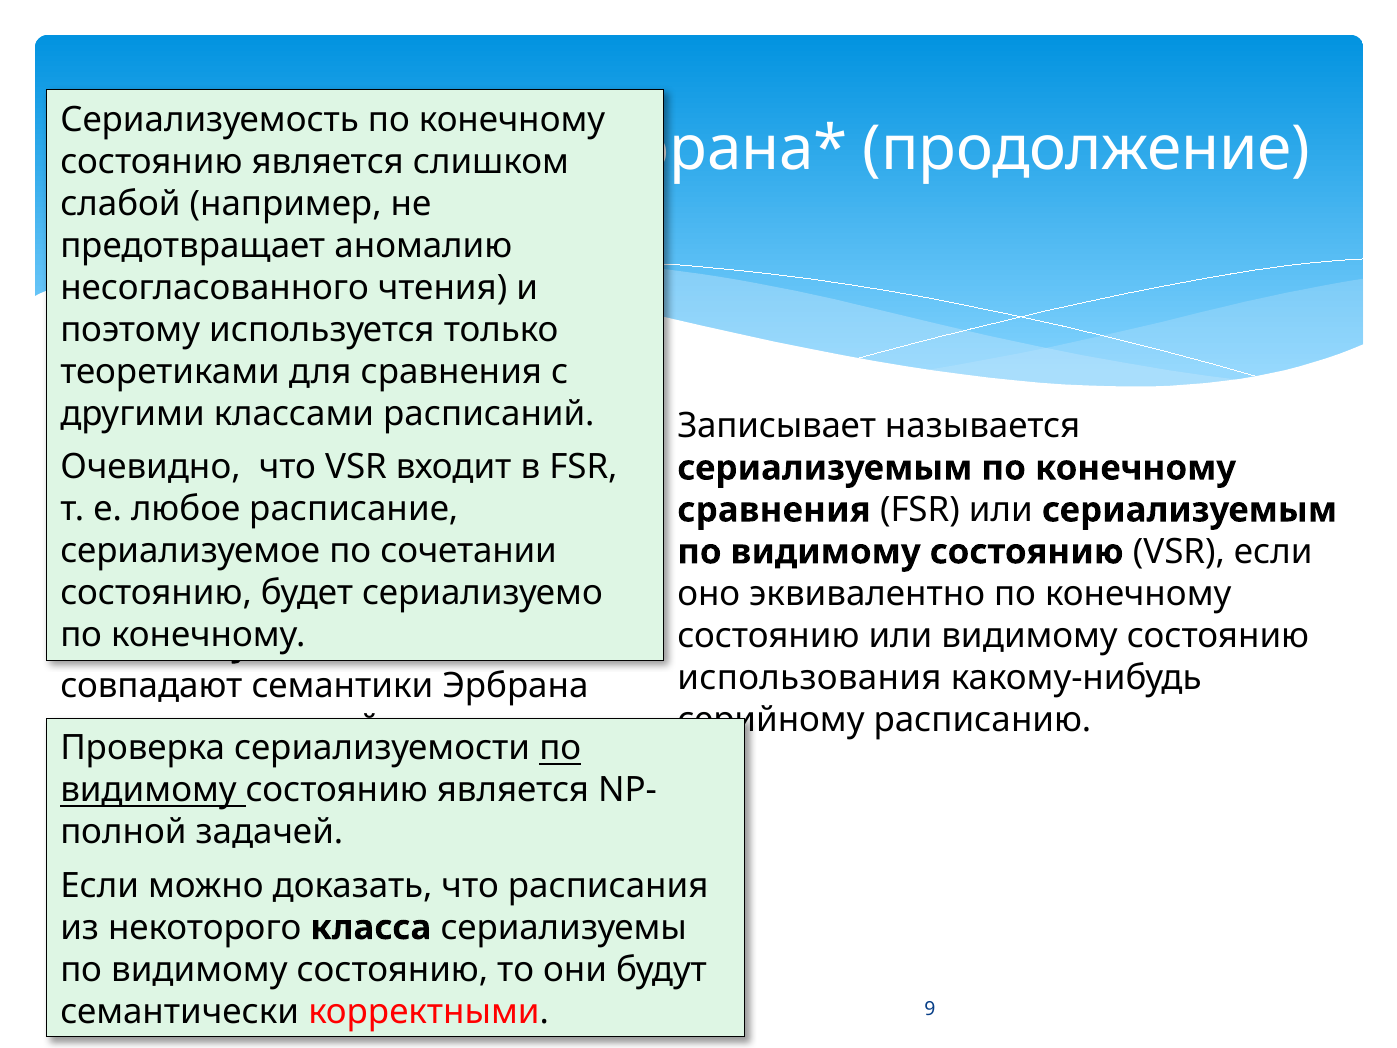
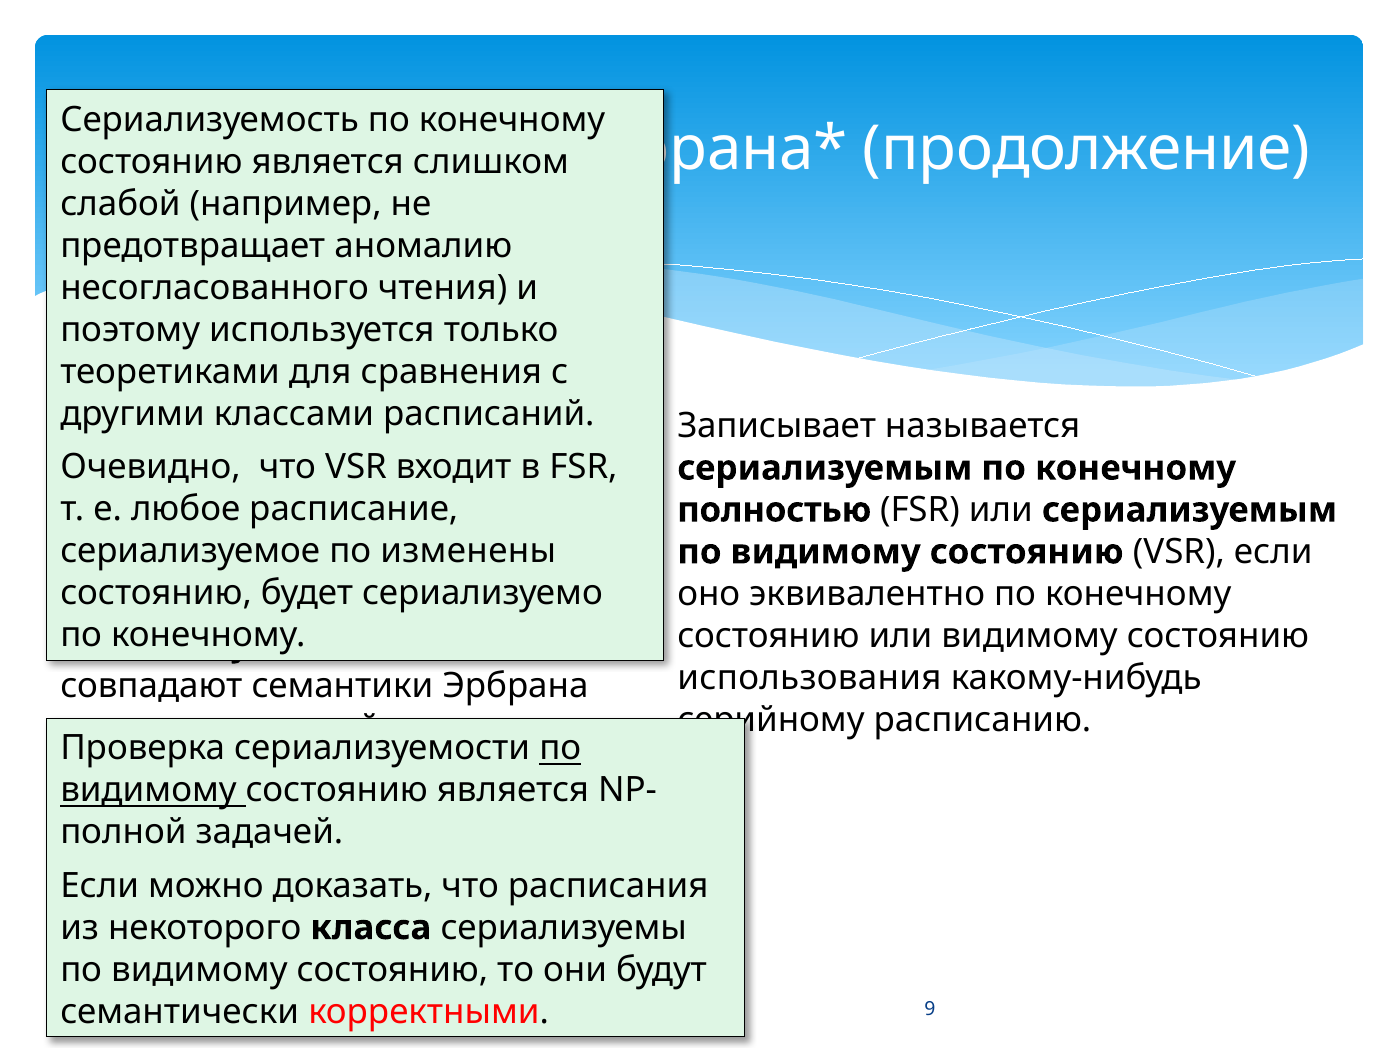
сравнения at (774, 510): сравнения -> полностью
сочетании: сочетании -> изменены
